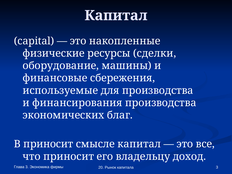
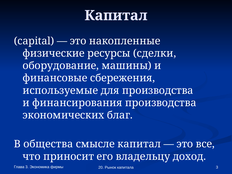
В приносит: приносит -> общества
